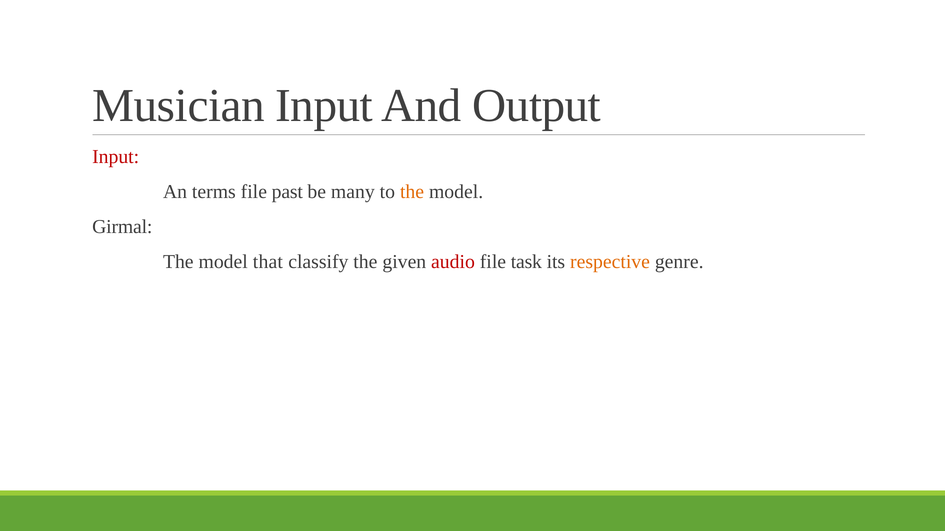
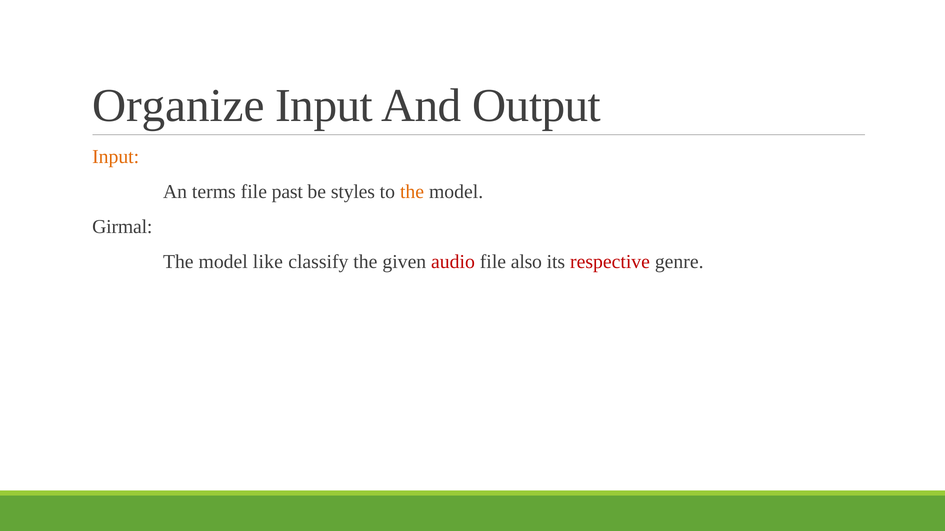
Musician: Musician -> Organize
Input at (116, 157) colour: red -> orange
many: many -> styles
that: that -> like
task: task -> also
respective colour: orange -> red
